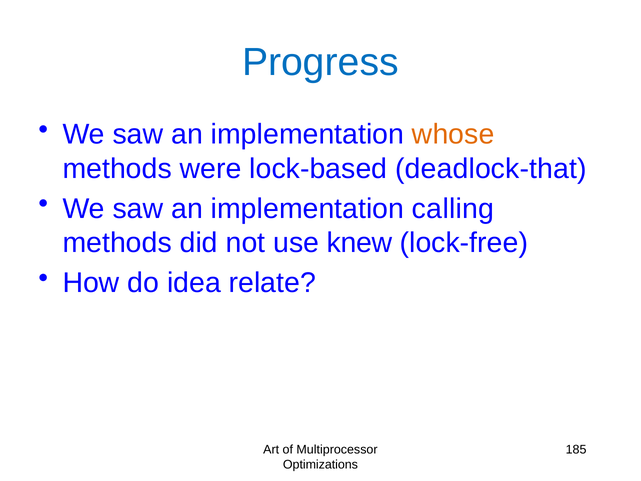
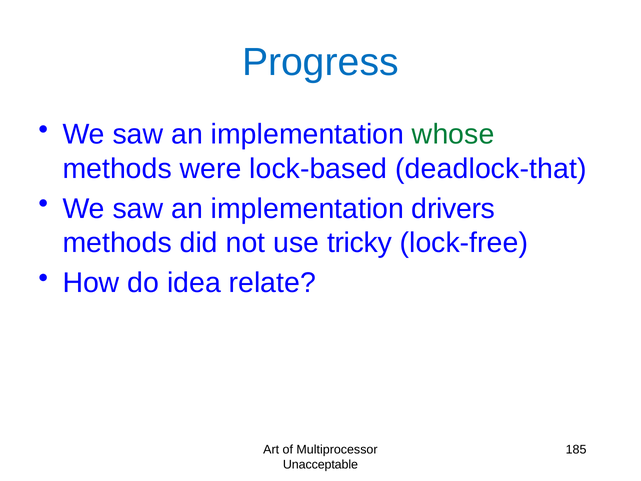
whose colour: orange -> green
calling: calling -> drivers
knew: knew -> tricky
Optimizations: Optimizations -> Unacceptable
